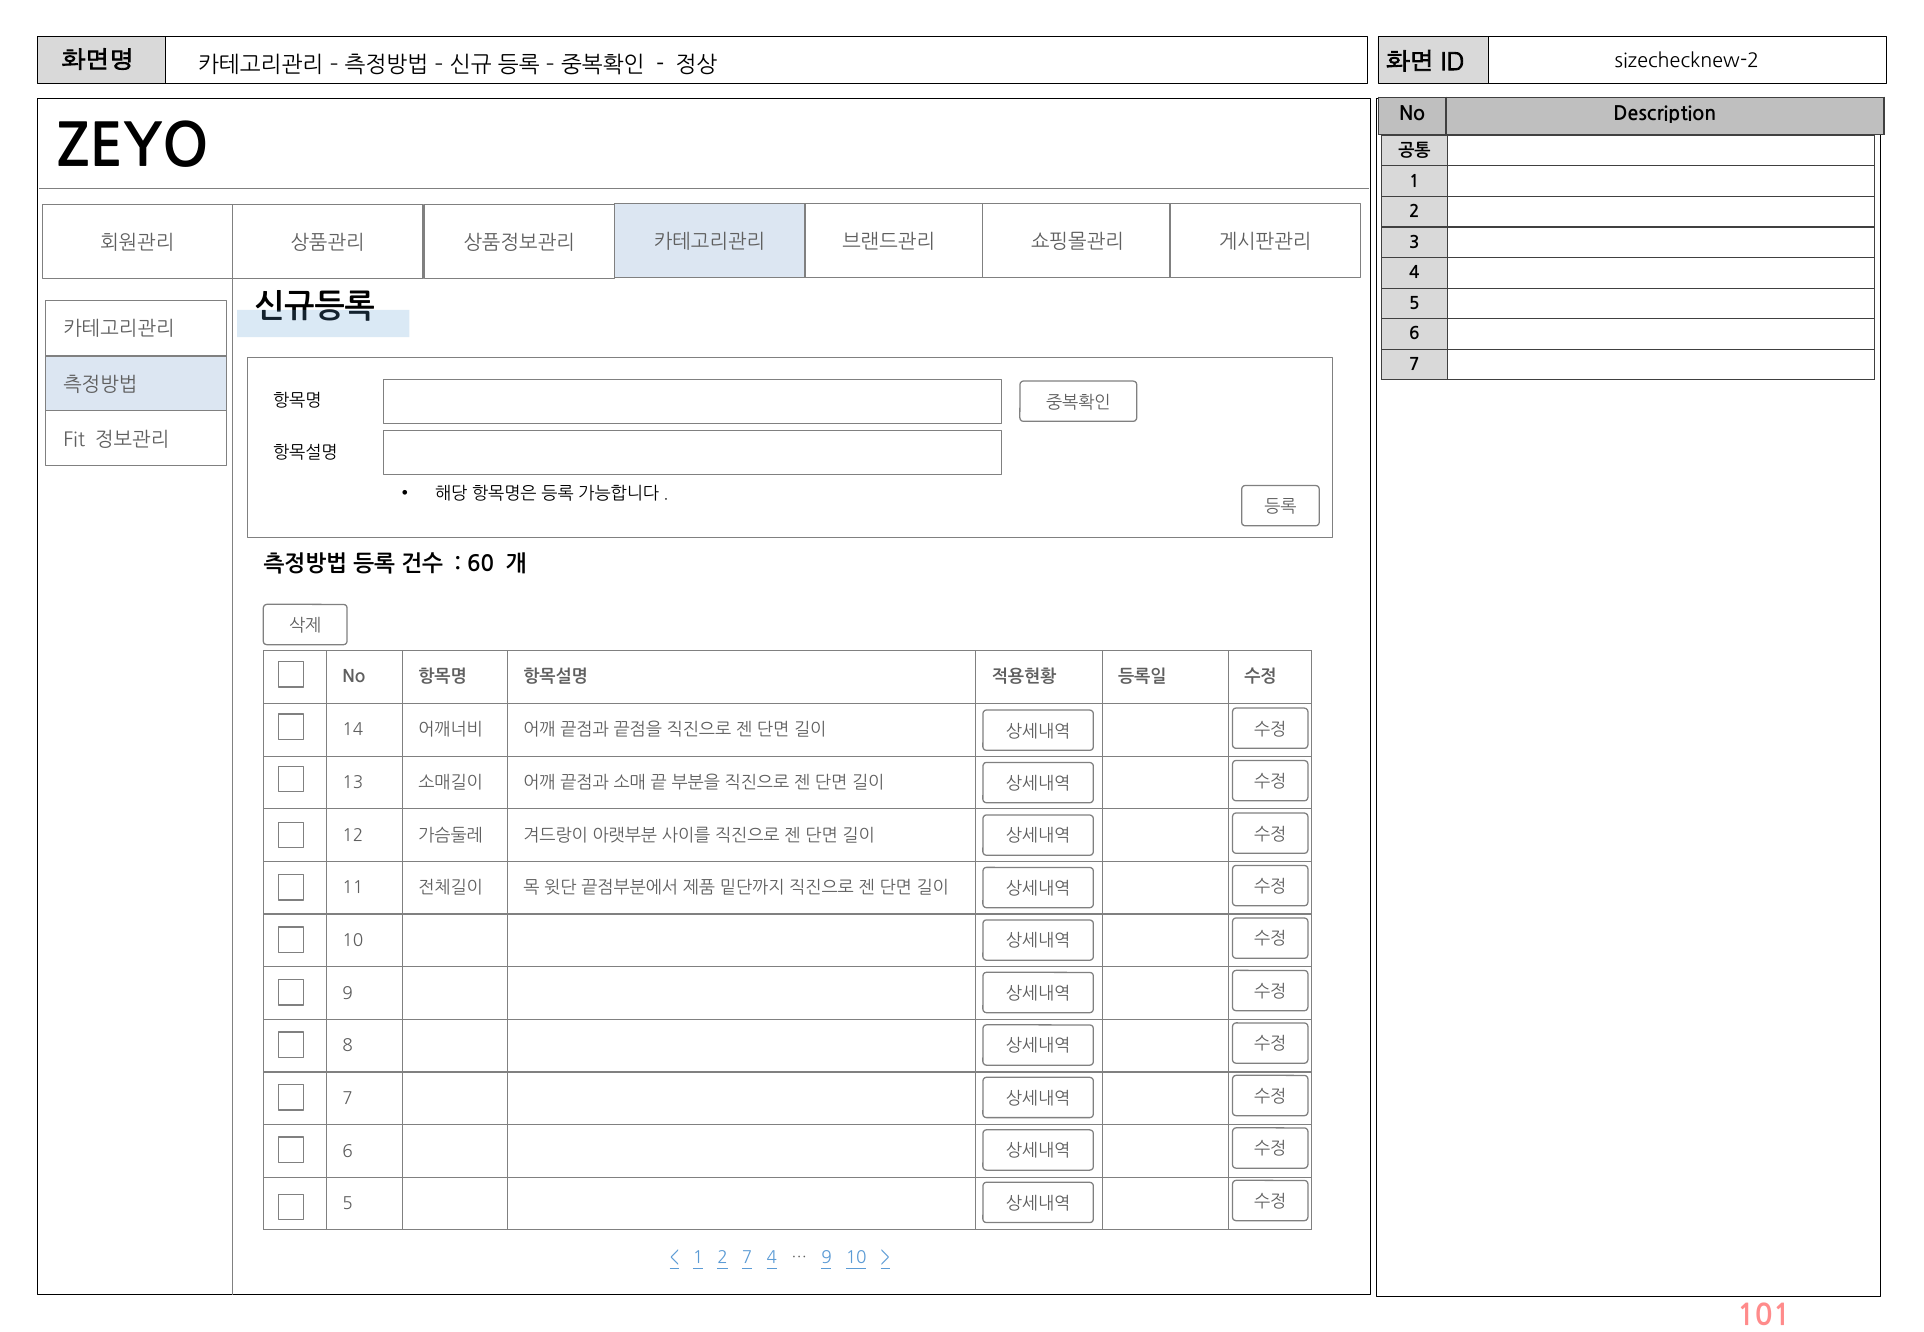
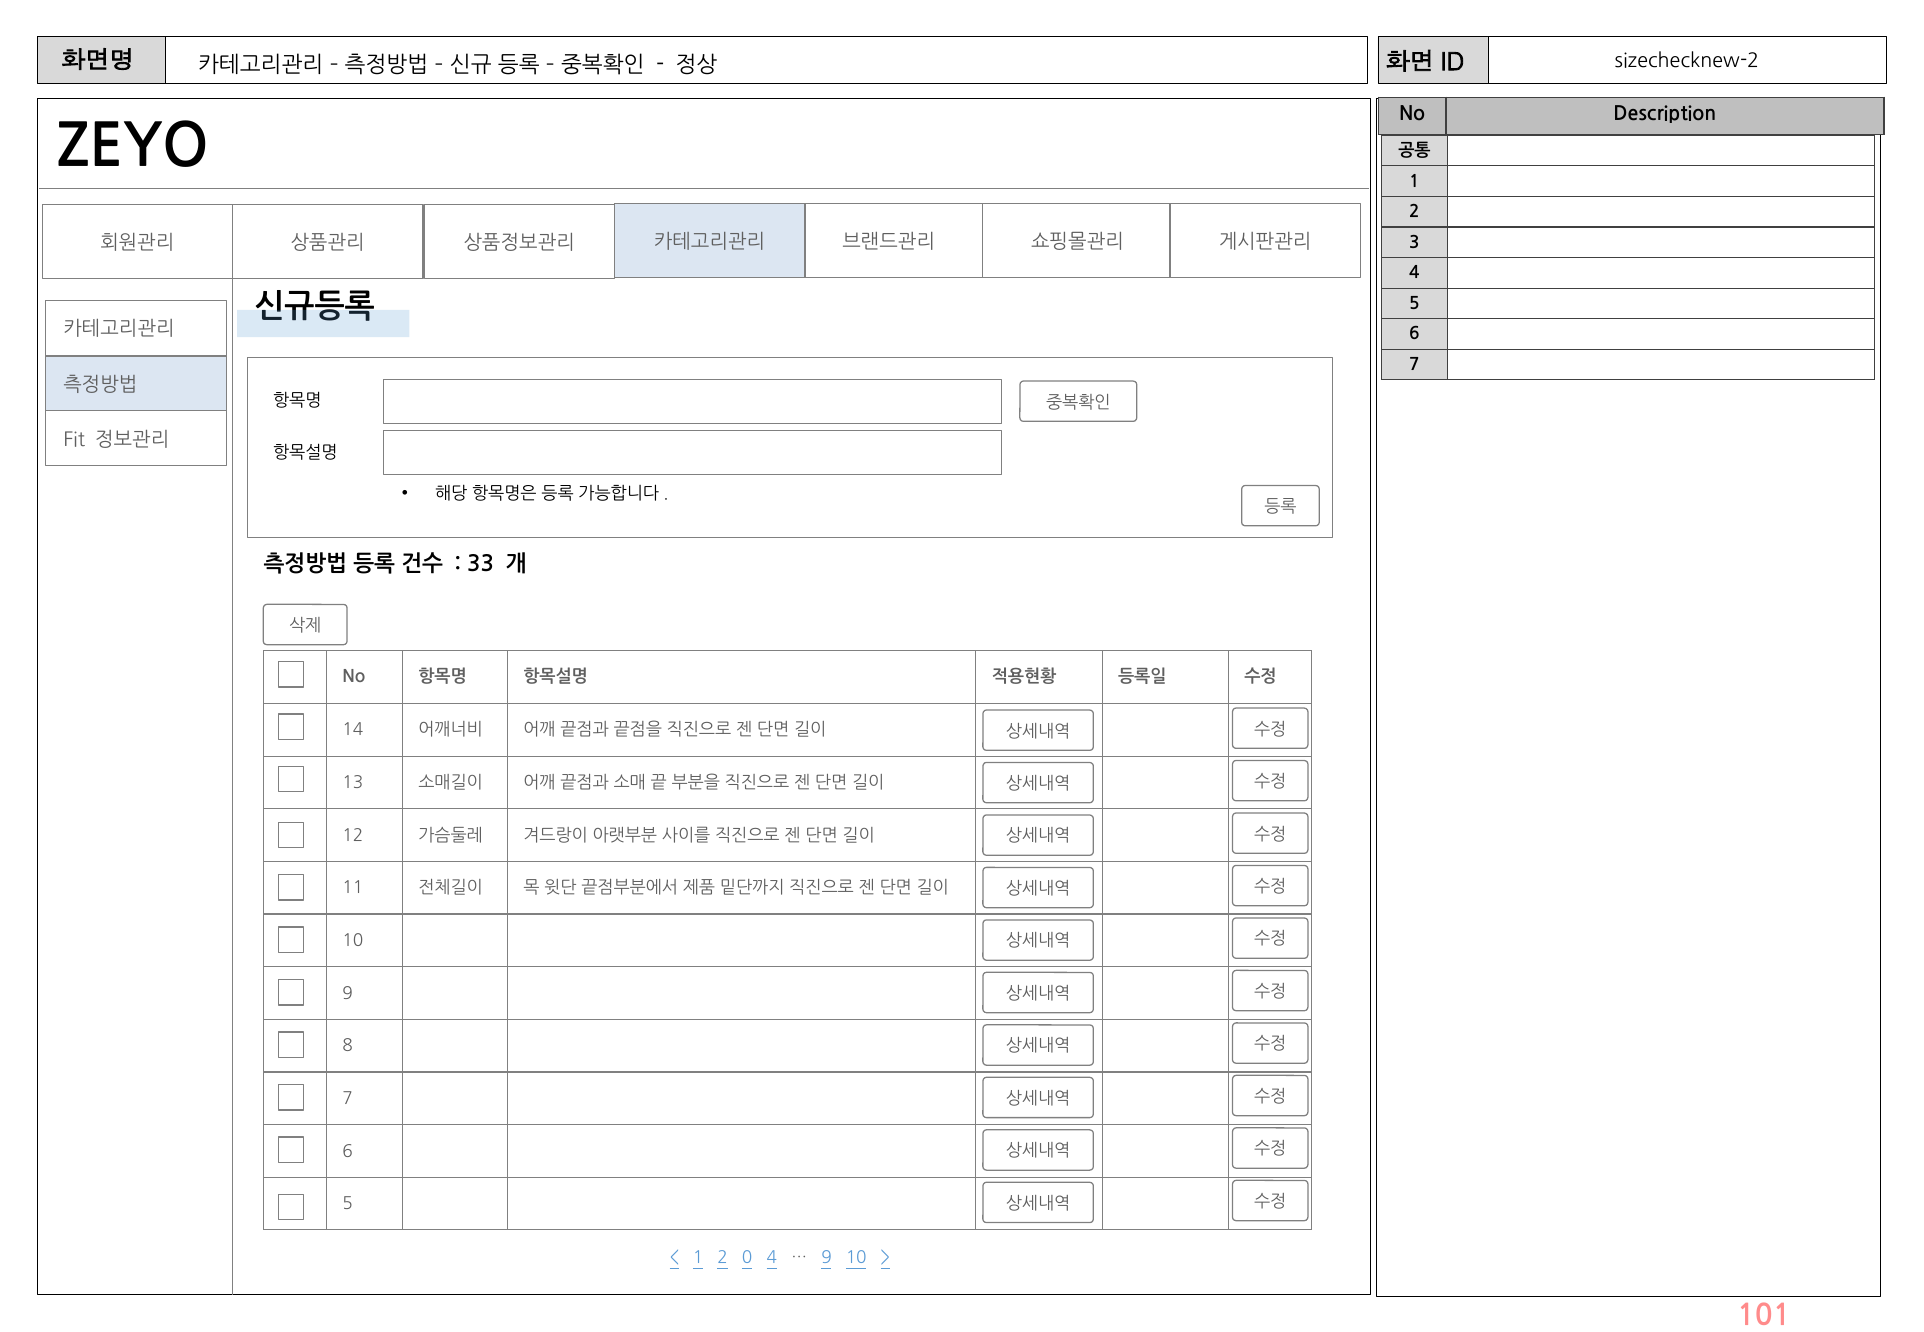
60: 60 -> 33
2 7: 7 -> 0
